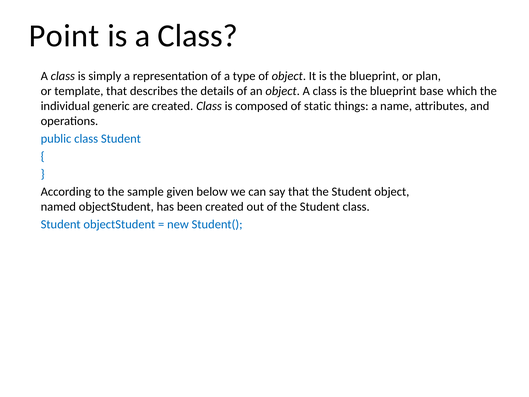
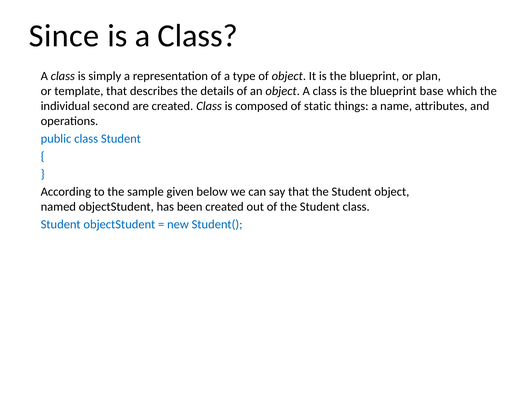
Point: Point -> Since
generic: generic -> second
